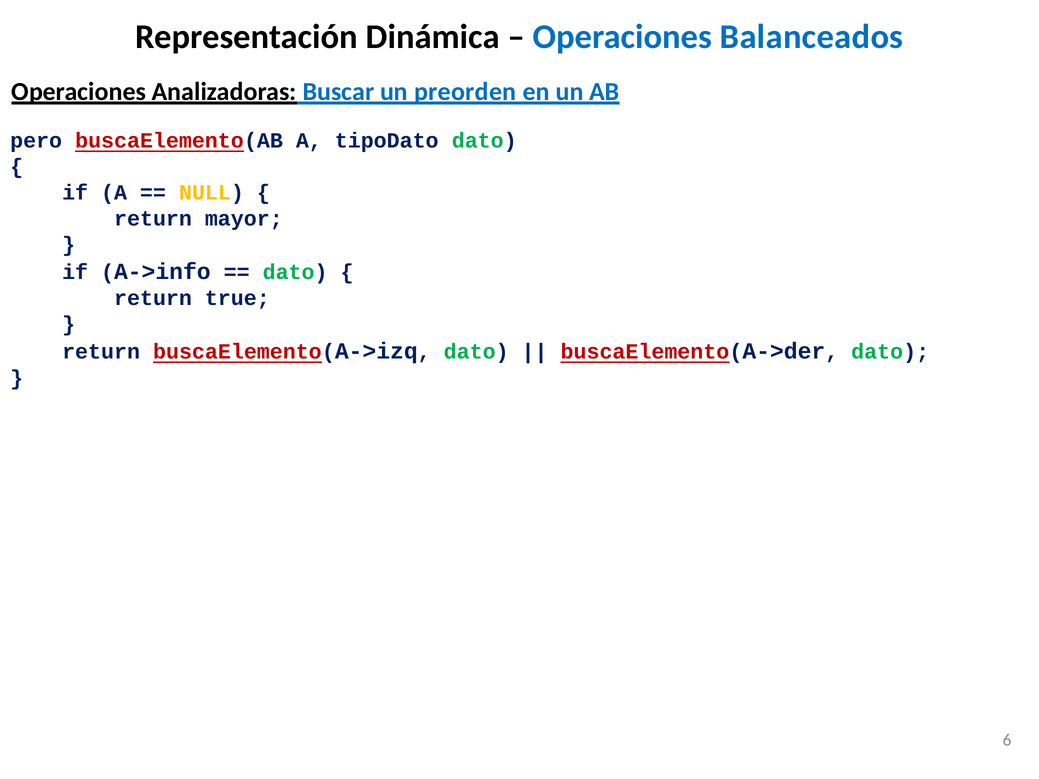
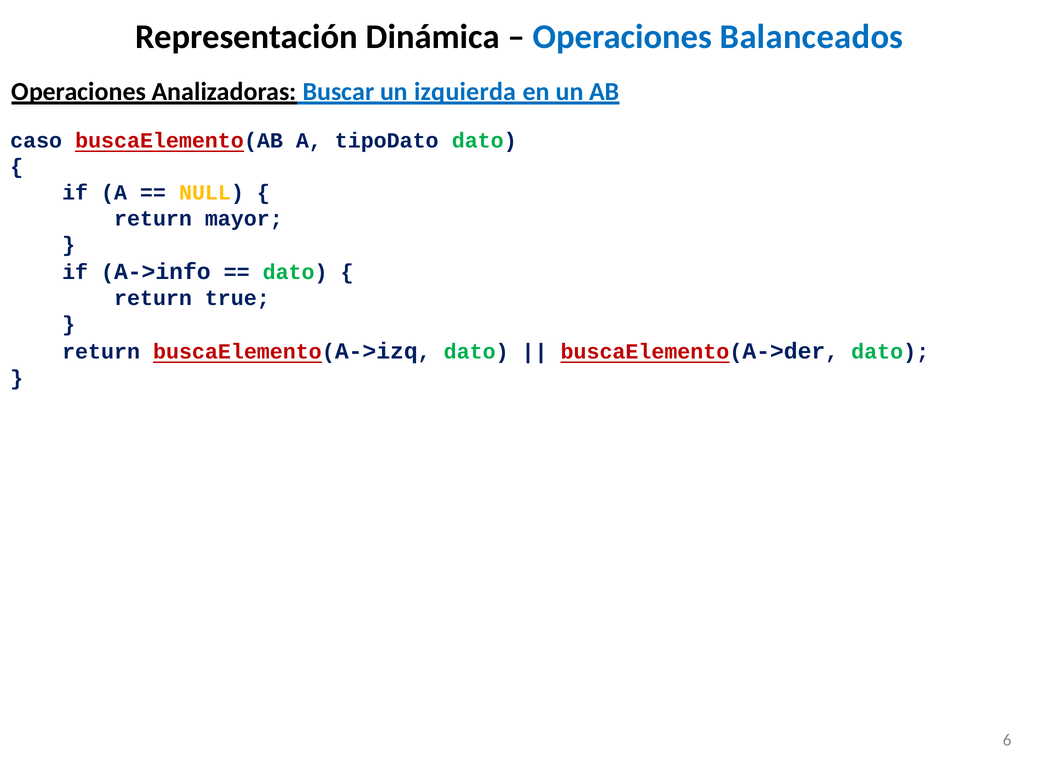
preorden: preorden -> izquierda
pero: pero -> caso
